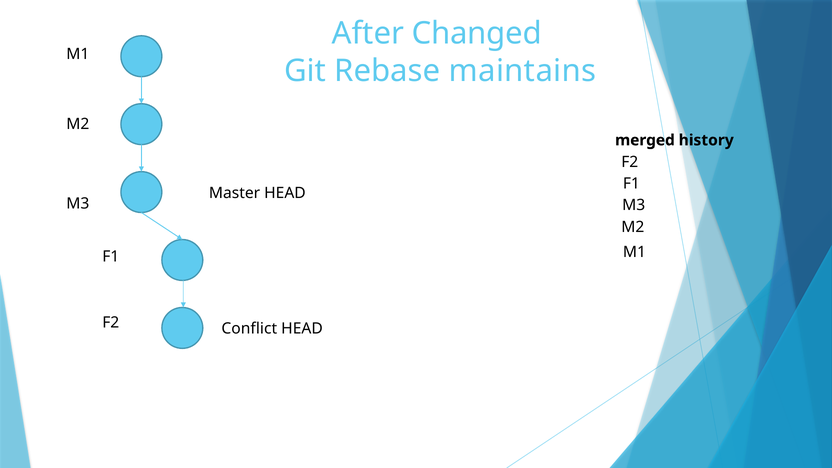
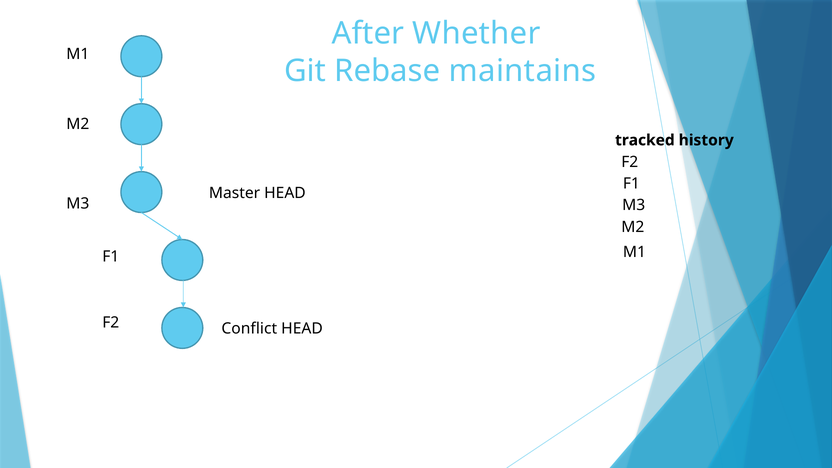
Changed: Changed -> Whether
merged: merged -> tracked
